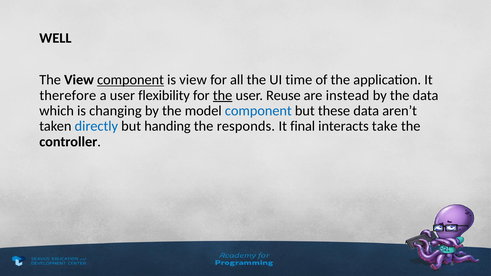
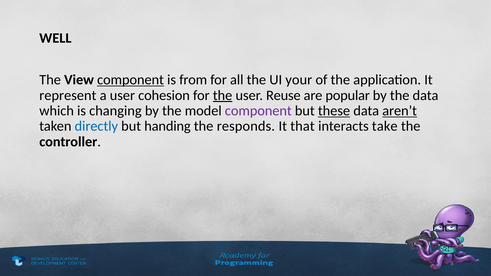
is view: view -> from
time: time -> your
therefore: therefore -> represent
flexibility: flexibility -> cohesion
instead: instead -> popular
component at (258, 111) colour: blue -> purple
these underline: none -> present
aren’t underline: none -> present
final: final -> that
